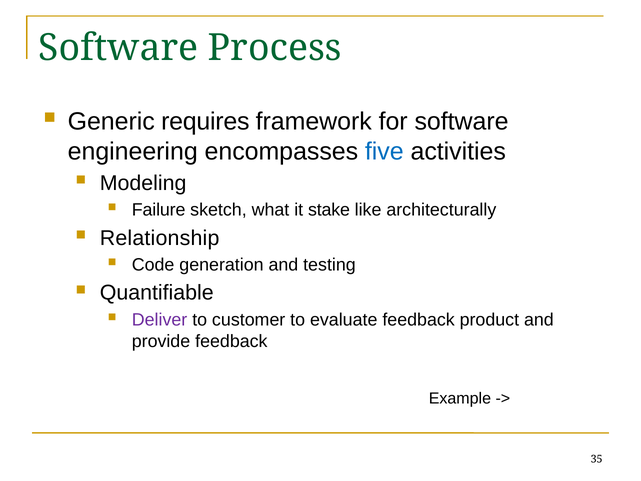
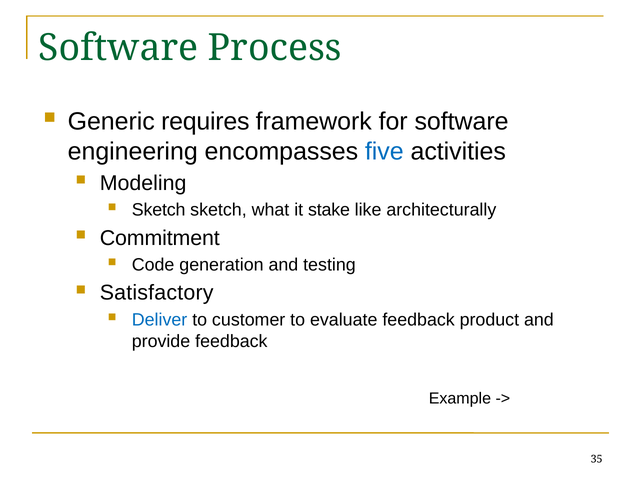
Failure at (159, 210): Failure -> Sketch
Relationship: Relationship -> Commitment
Quantifiable: Quantifiable -> Satisfactory
Deliver colour: purple -> blue
